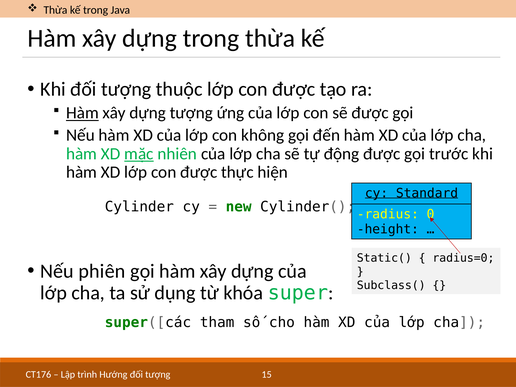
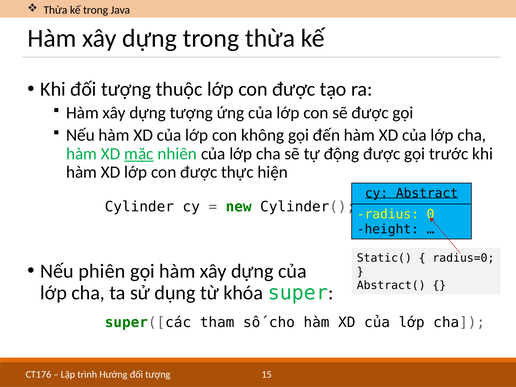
Hàm at (82, 113) underline: present -> none
Standard: Standard -> Abstract
Subclass(: Subclass( -> Abstract(
